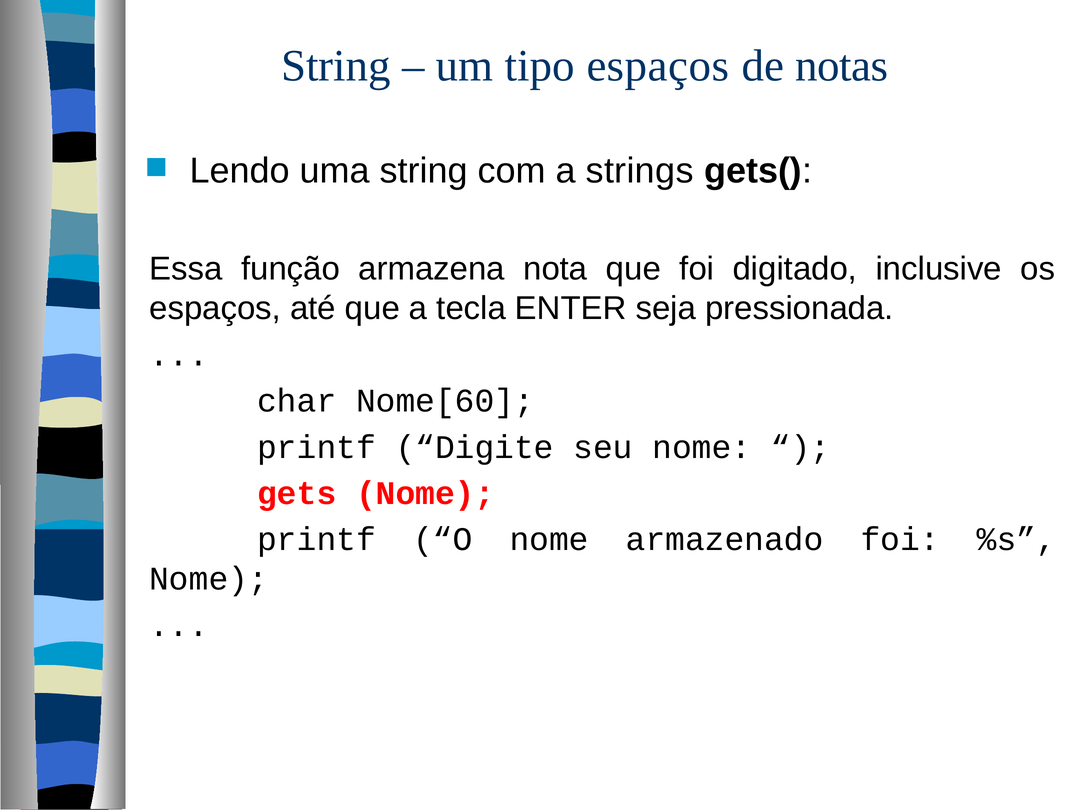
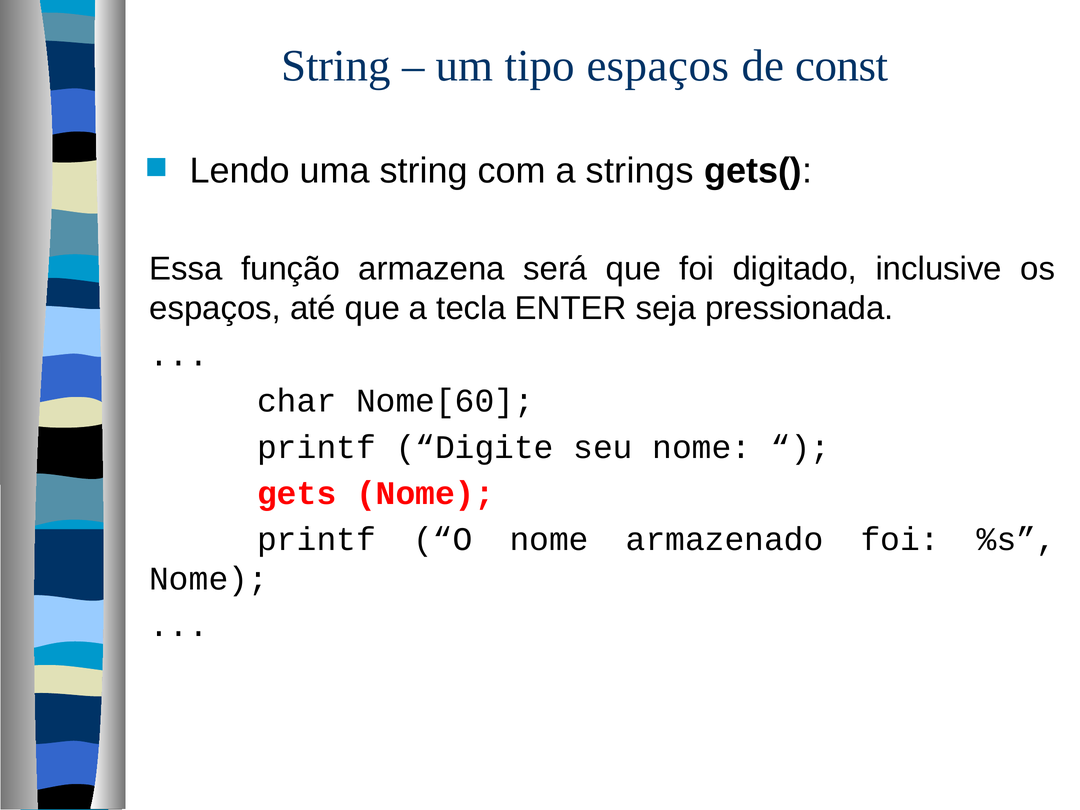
notas: notas -> const
nota: nota -> será
